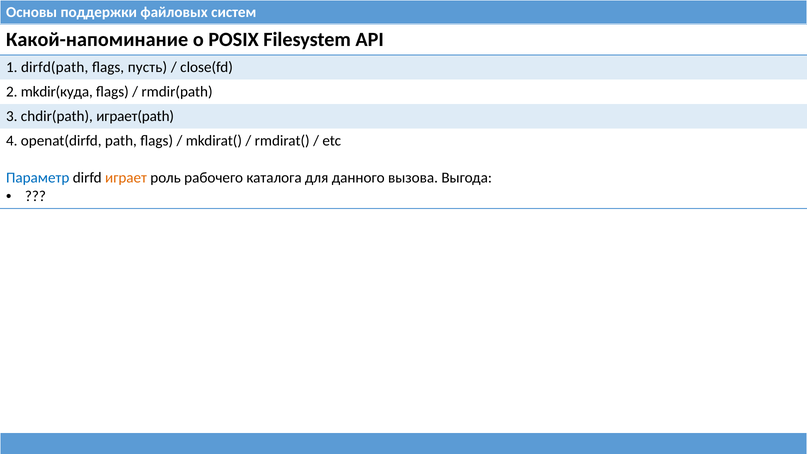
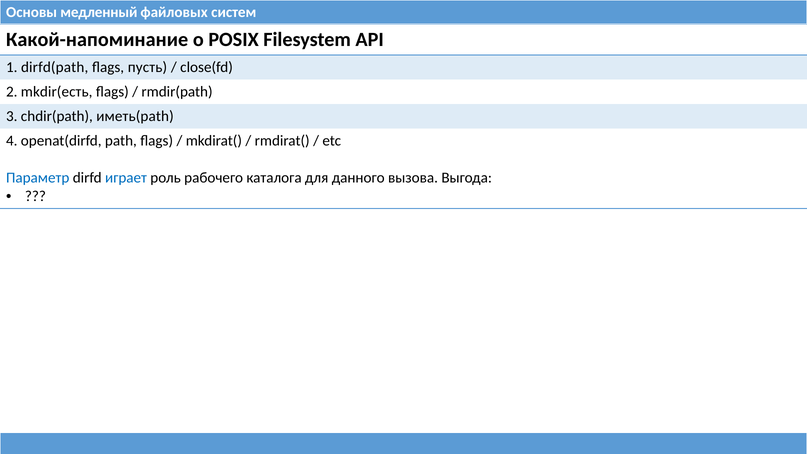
поддержки: поддержки -> медленный
mkdir(куда: mkdir(куда -> mkdir(есть
играет(path: играет(path -> иметь(path
играет colour: orange -> blue
